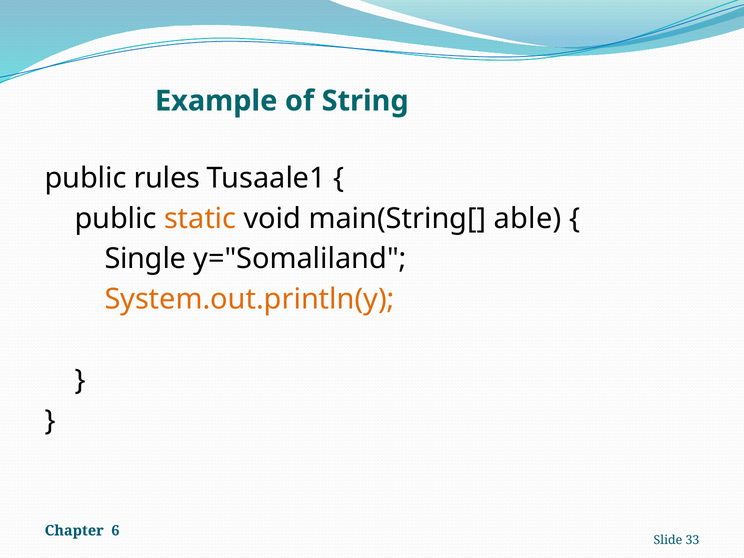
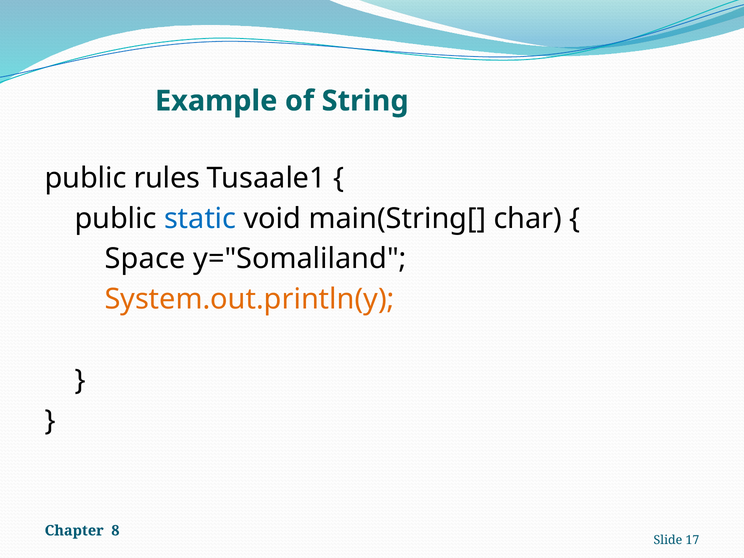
static colour: orange -> blue
able: able -> char
Single: Single -> Space
6: 6 -> 8
33: 33 -> 17
